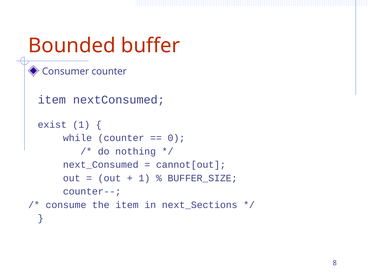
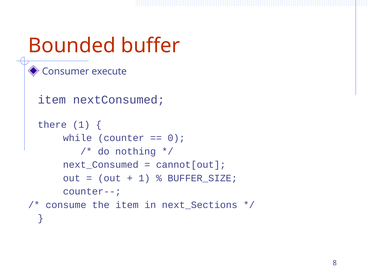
Consumer counter: counter -> execute
exist: exist -> there
